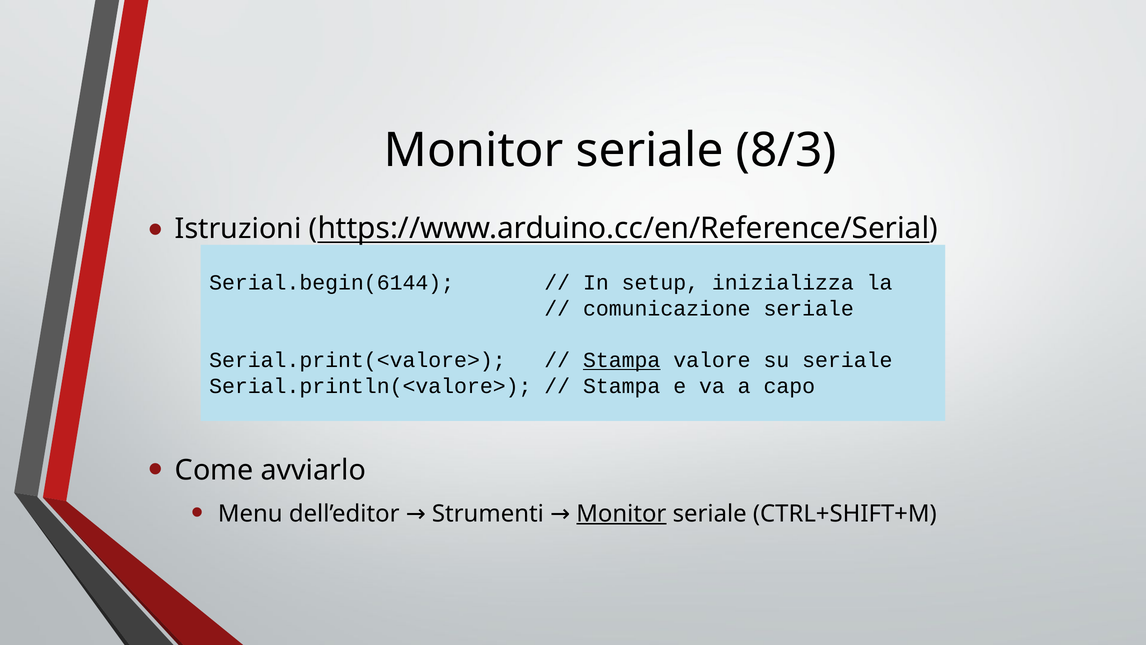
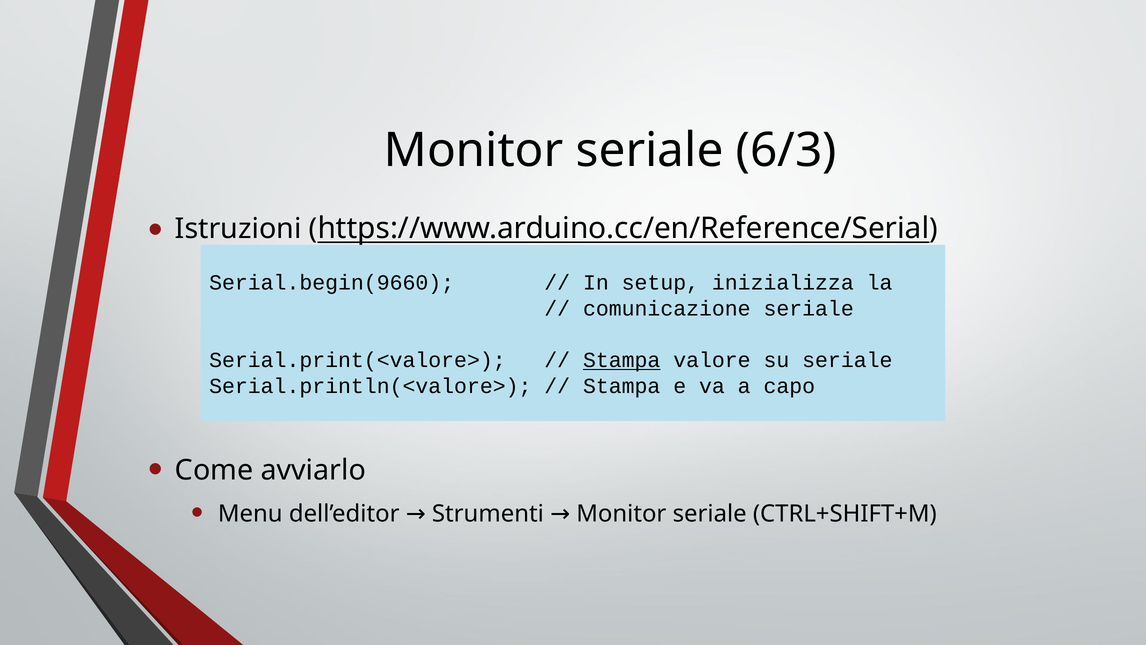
8/3: 8/3 -> 6/3
Serial.begin(6144: Serial.begin(6144 -> Serial.begin(9660
Monitor at (621, 513) underline: present -> none
